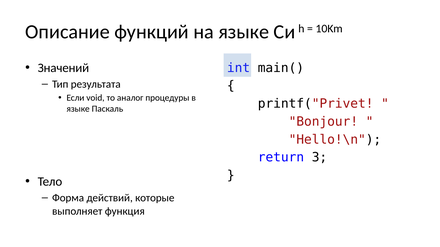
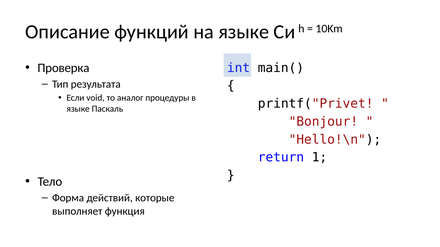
Значений: Значений -> Проверка
3: 3 -> 1
